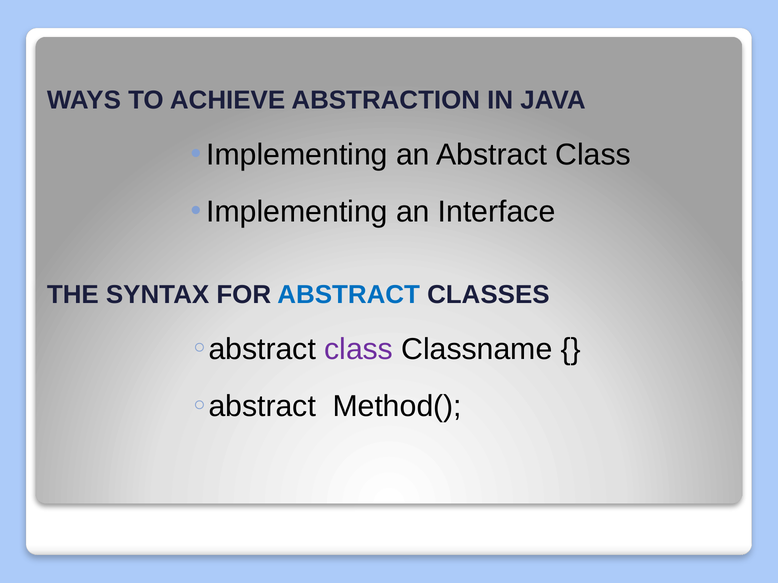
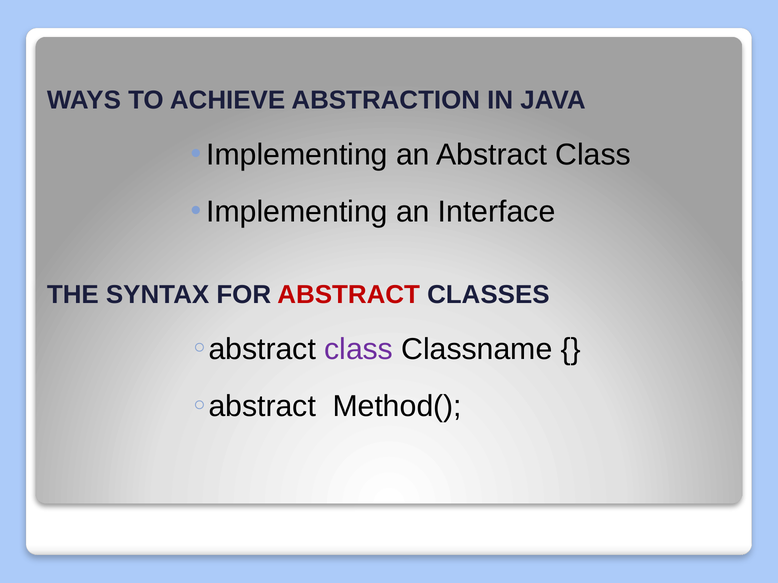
ABSTRACT at (349, 295) colour: blue -> red
